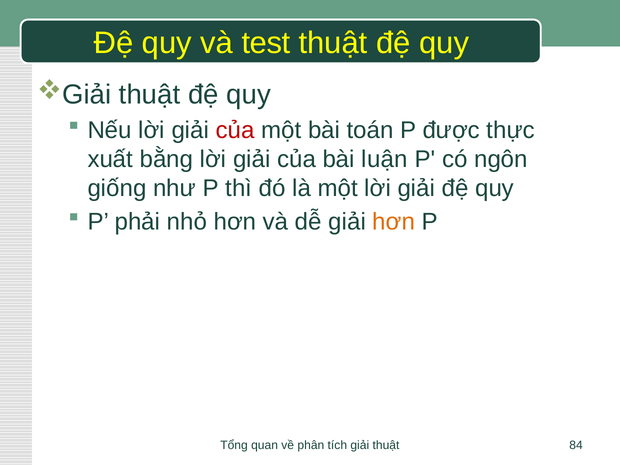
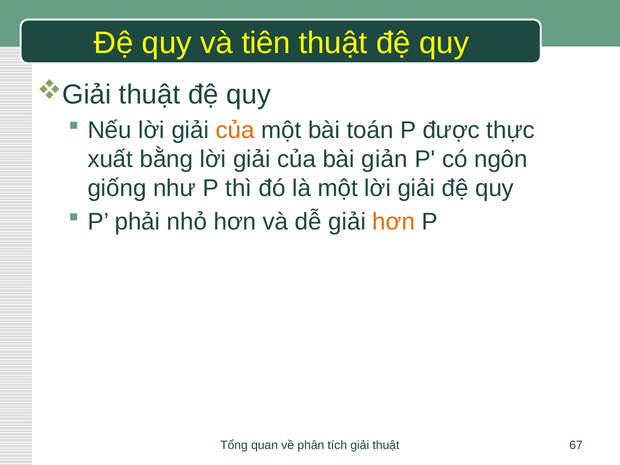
test: test -> tiên
của at (235, 130) colour: red -> orange
luận: luận -> giản
84: 84 -> 67
